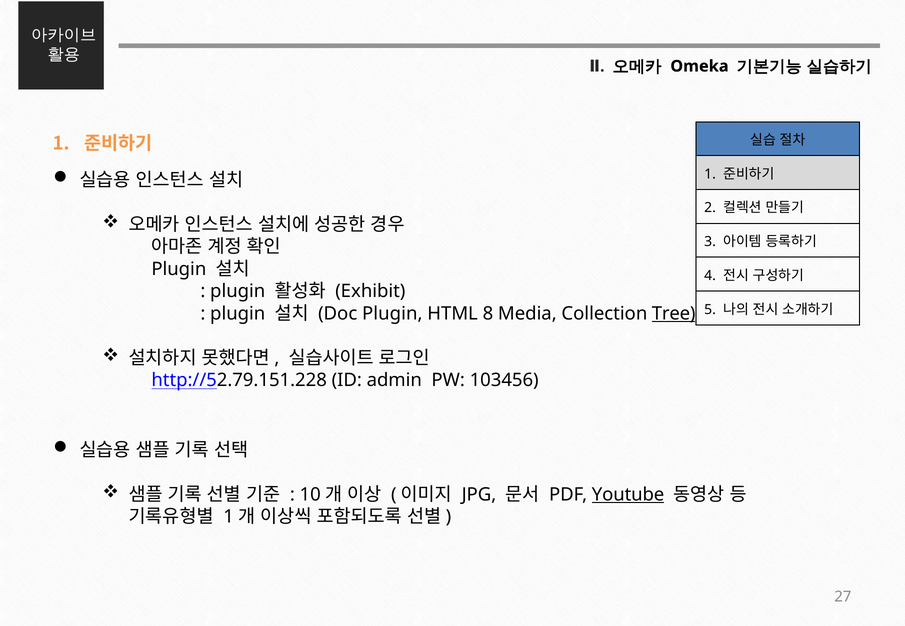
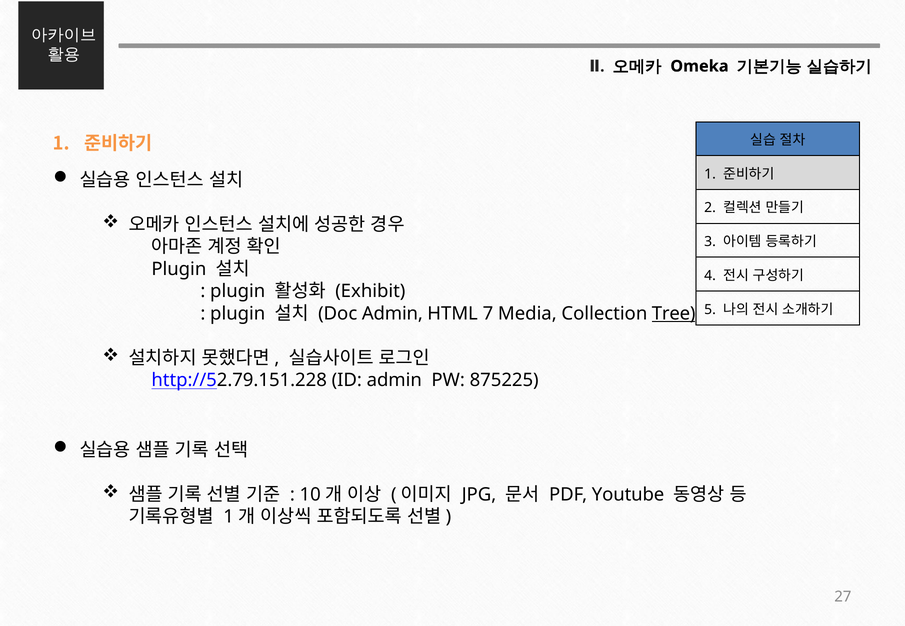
Doc Plugin: Plugin -> Admin
8: 8 -> 7
103456: 103456 -> 875225
Youtube underline: present -> none
